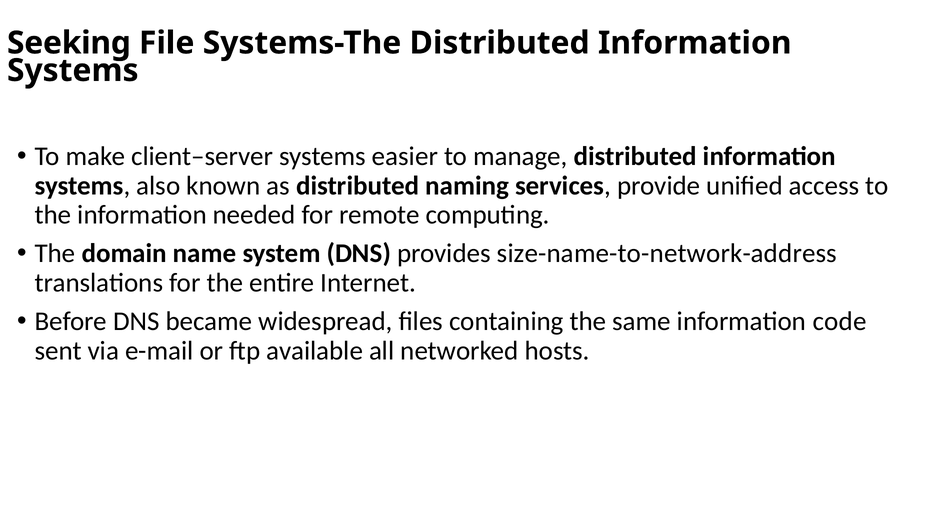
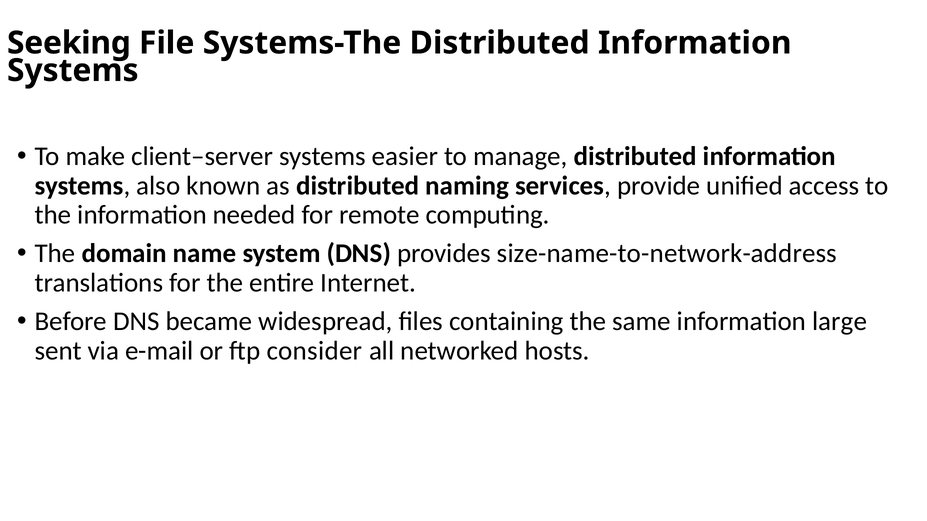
code: code -> large
available: available -> consider
